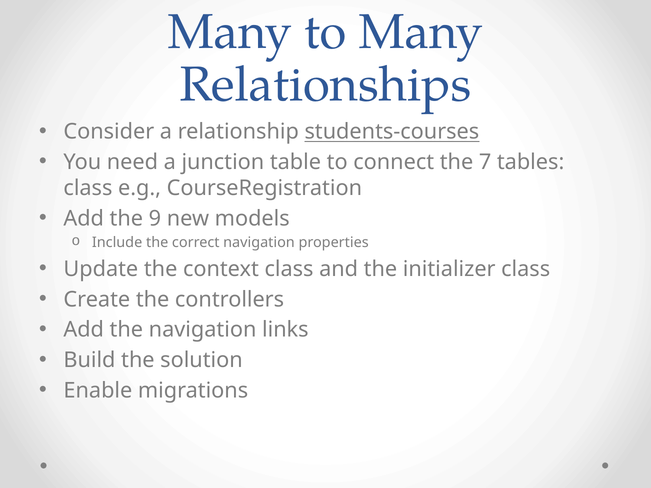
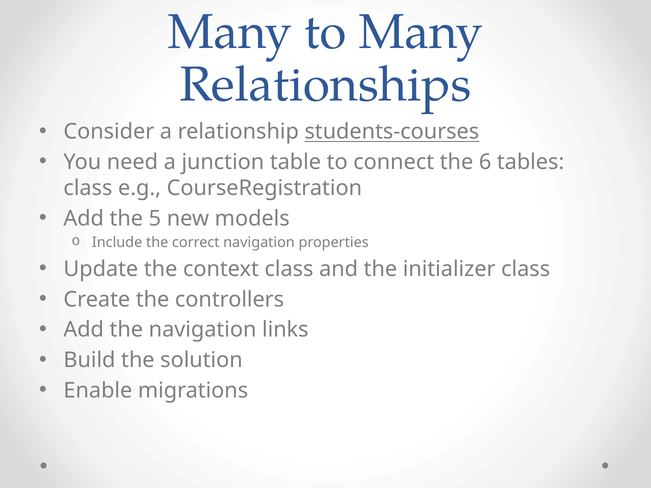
7: 7 -> 6
9: 9 -> 5
